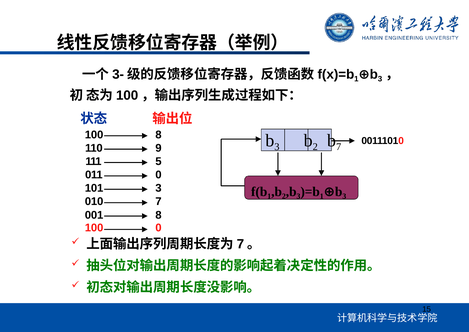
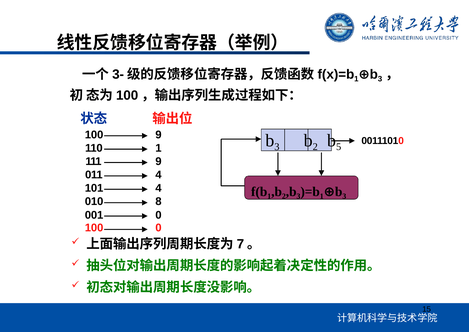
100 8: 8 -> 9
7 at (339, 147): 7 -> 5
110 9: 9 -> 1
111 5: 5 -> 9
011 0: 0 -> 4
101 3: 3 -> 4
010 7: 7 -> 8
001 8: 8 -> 0
